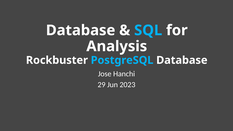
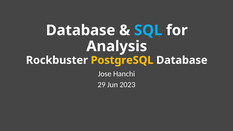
PostgreSQL colour: light blue -> yellow
